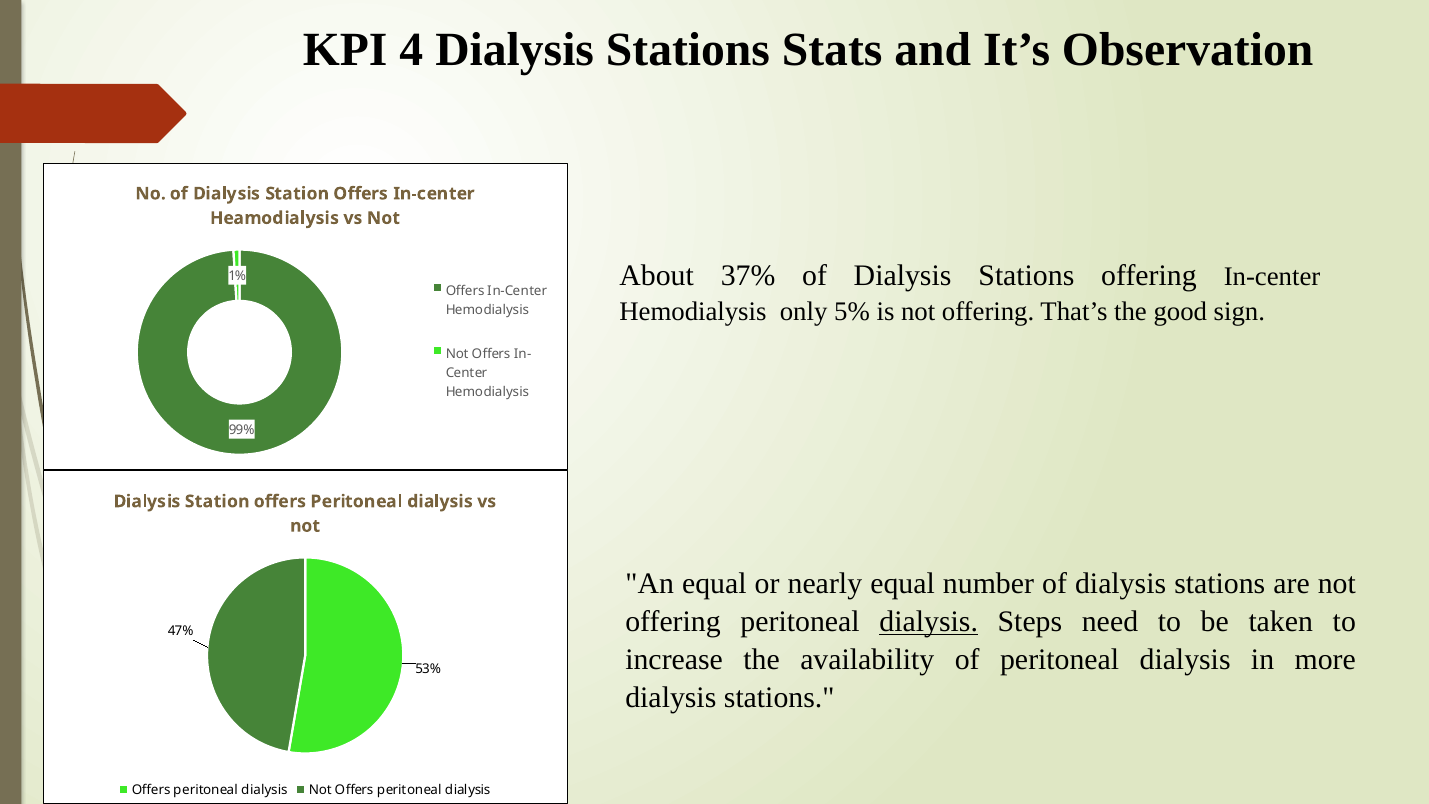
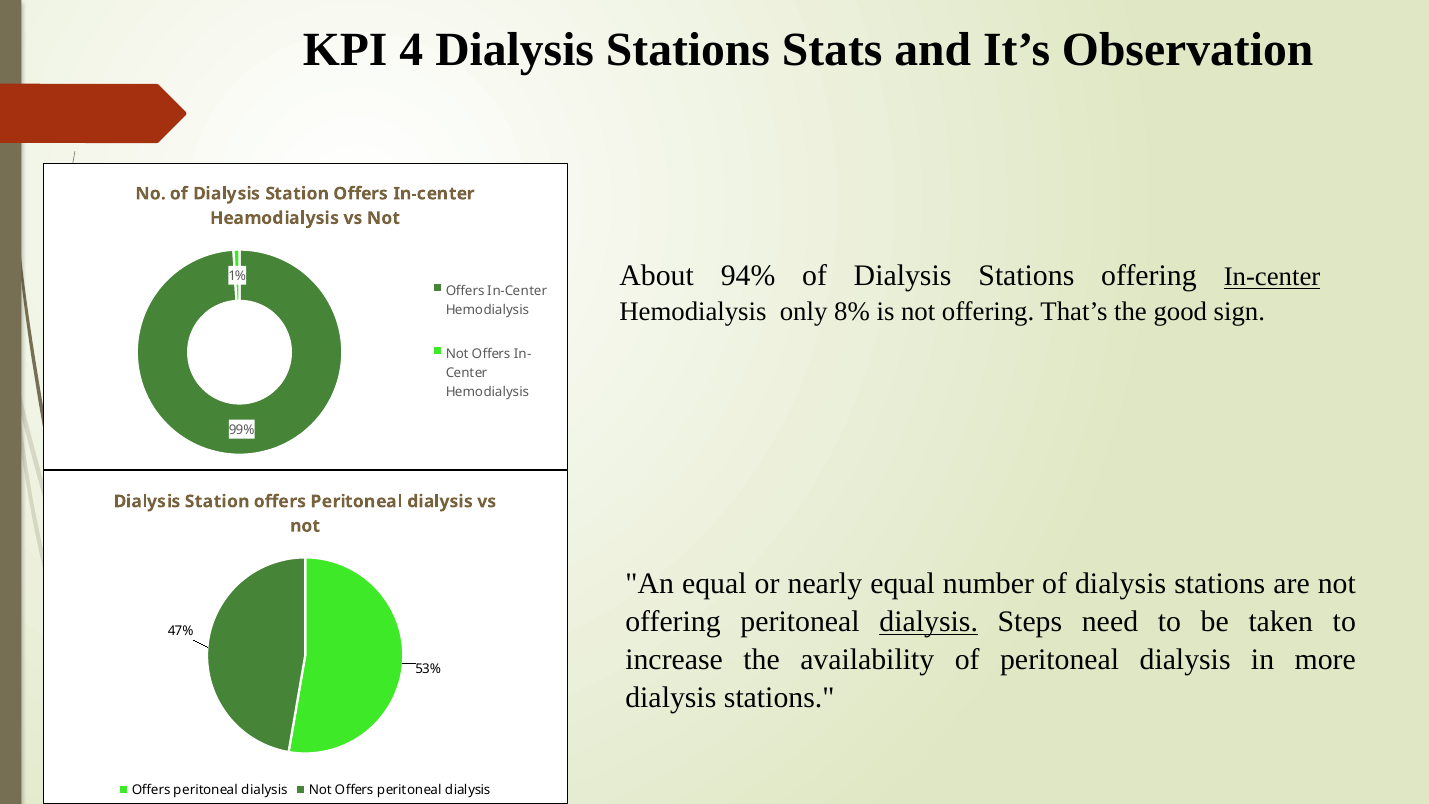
37%: 37% -> 94%
In-center at (1272, 277) underline: none -> present
5%: 5% -> 8%
